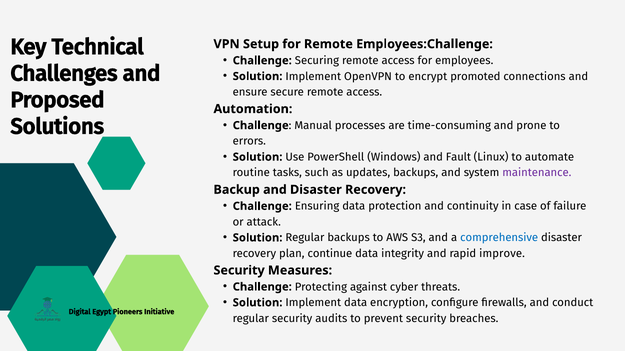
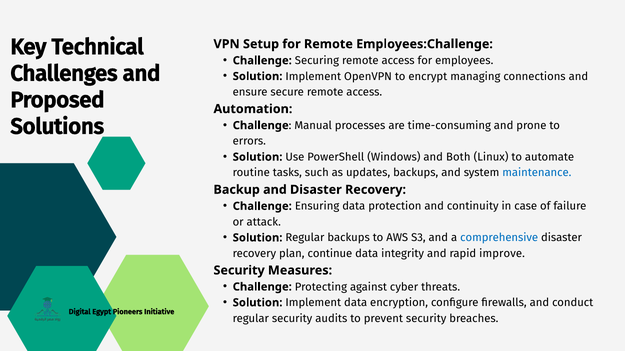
promoted: promoted -> managing
Fault: Fault -> Both
maintenance colour: purple -> blue
